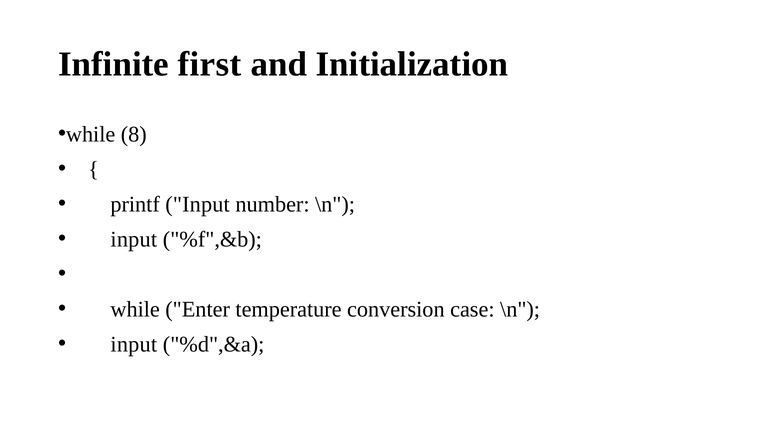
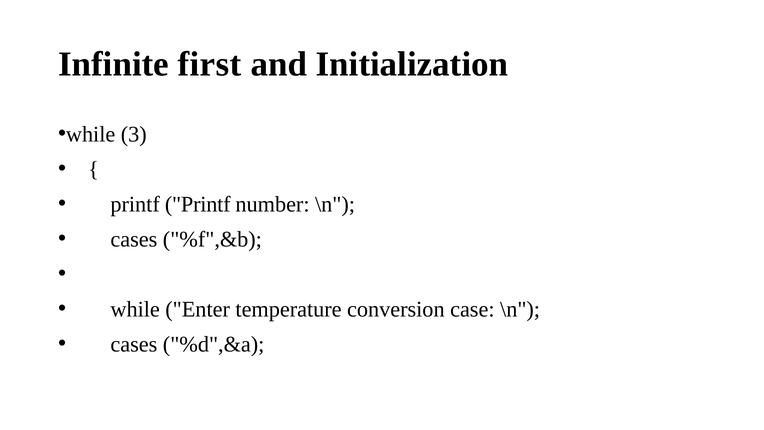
8: 8 -> 3
printf Input: Input -> Printf
input at (134, 239): input -> cases
input at (134, 344): input -> cases
